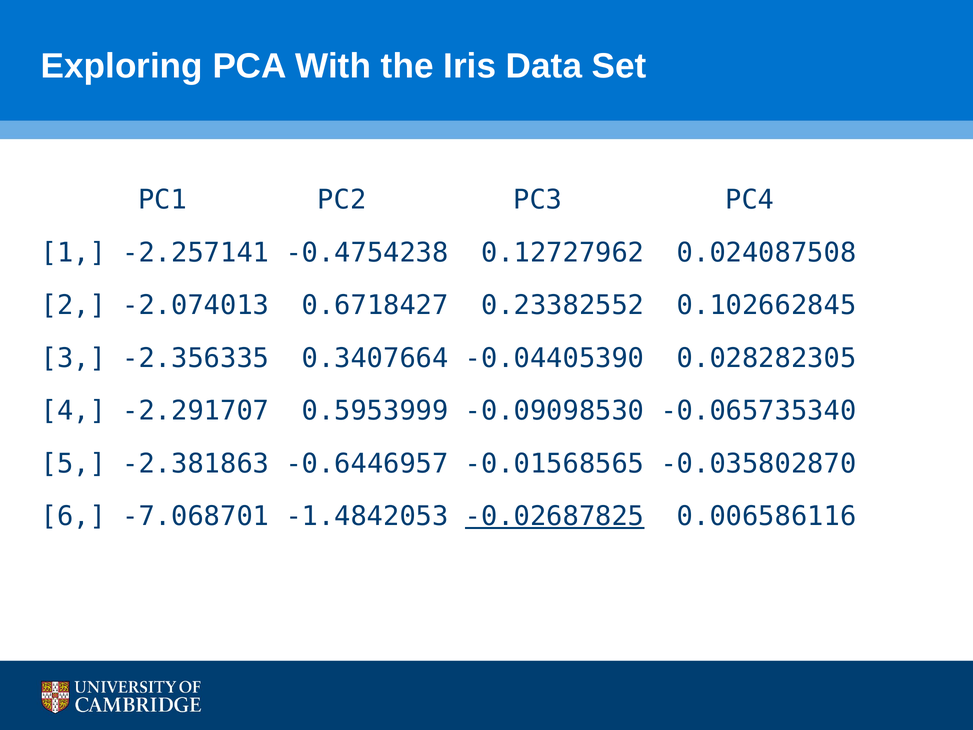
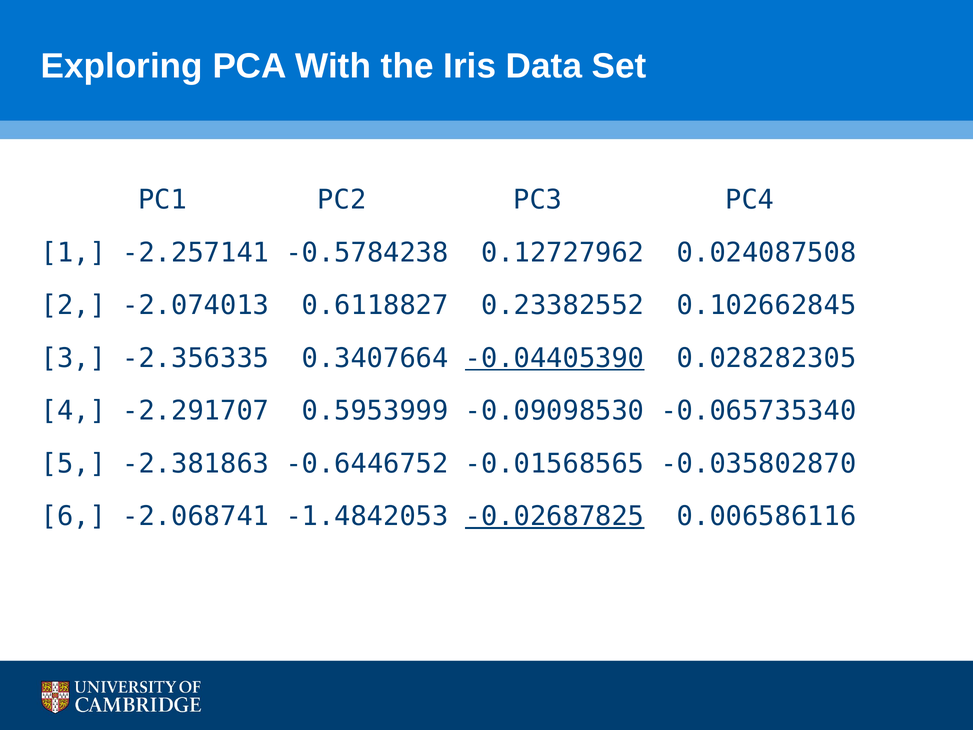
-0.4754238: -0.4754238 -> -0.5784238
0.6718427: 0.6718427 -> 0.6118827
-0.04405390 underline: none -> present
-0.6446957: -0.6446957 -> -0.6446752
-7.068701: -7.068701 -> -2.068741
